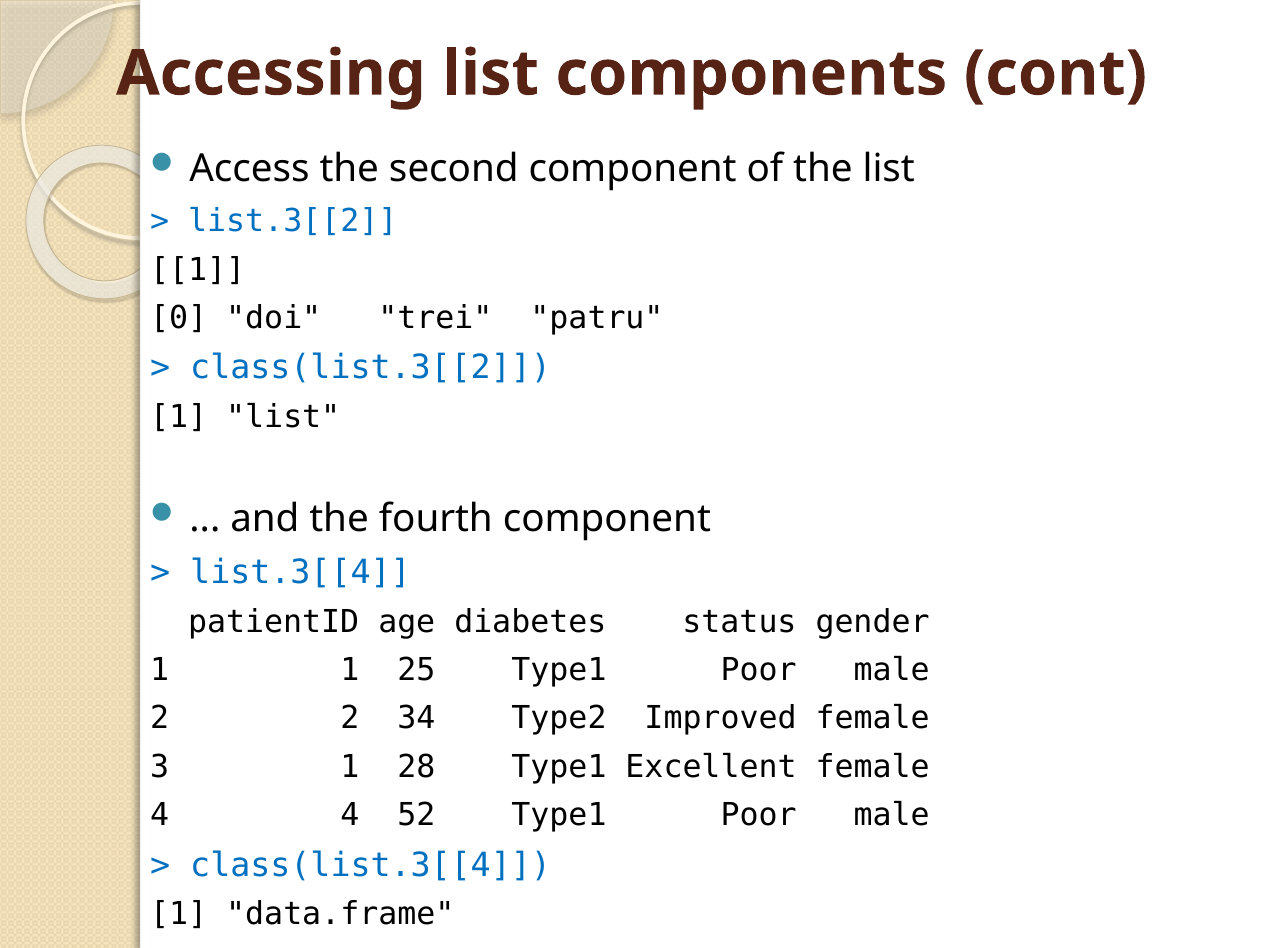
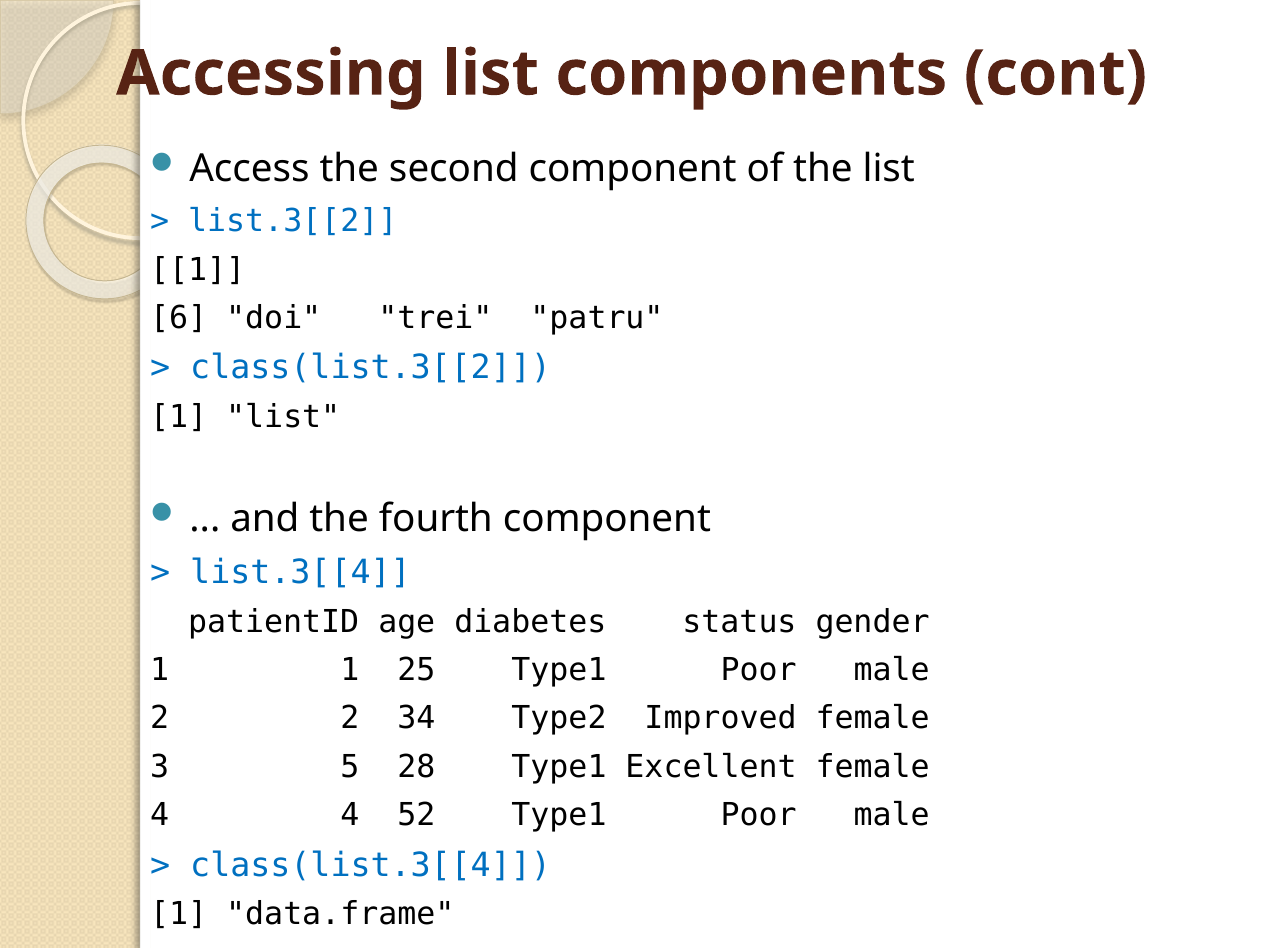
0: 0 -> 6
3 1: 1 -> 5
